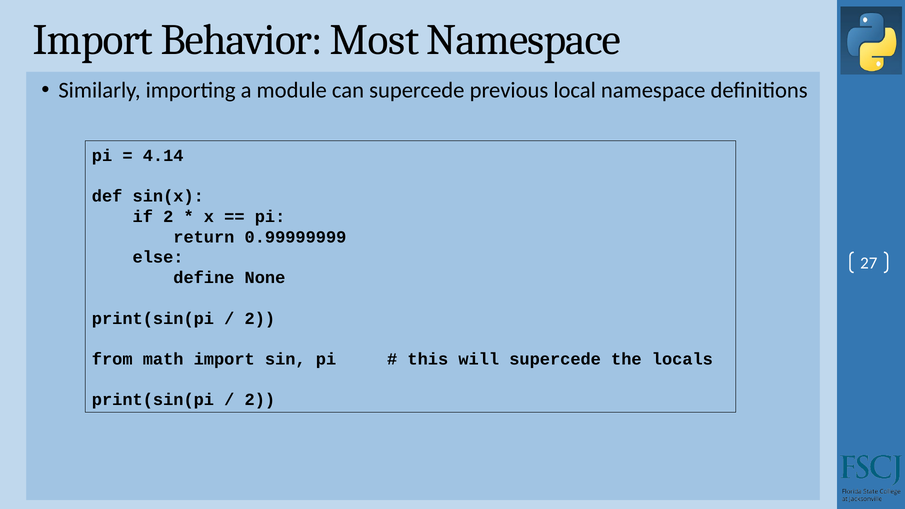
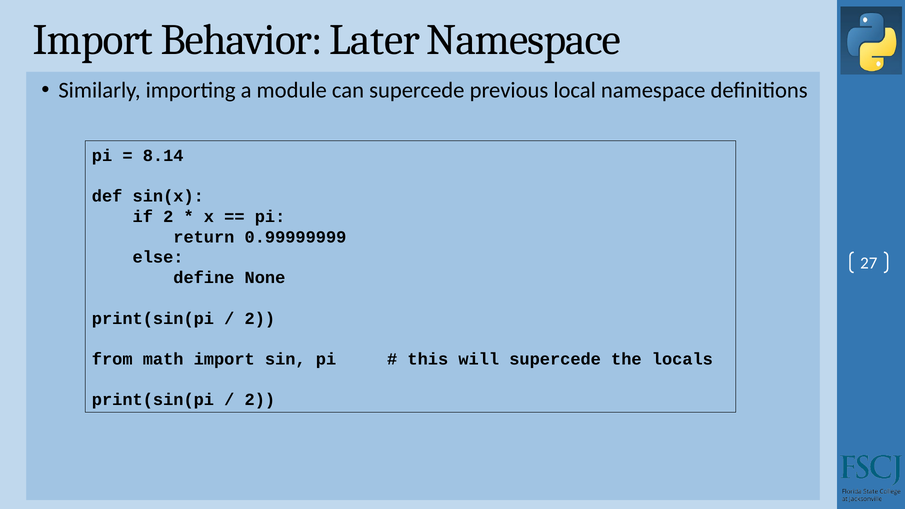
Most: Most -> Later
4.14: 4.14 -> 8.14
